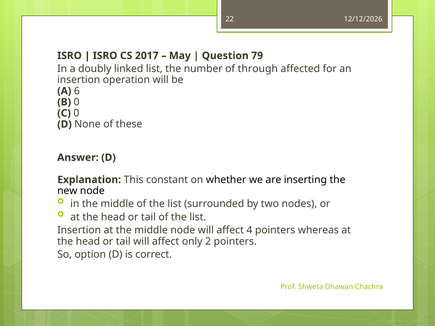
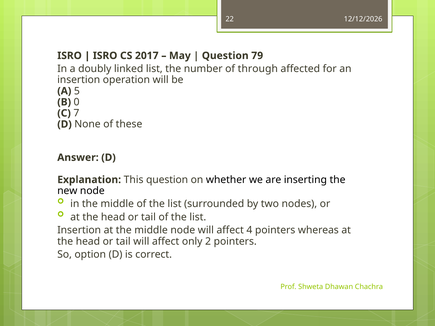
6: 6 -> 5
C 0: 0 -> 7
This constant: constant -> question
